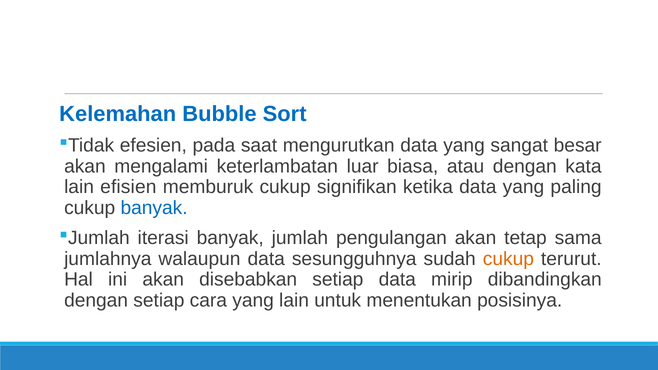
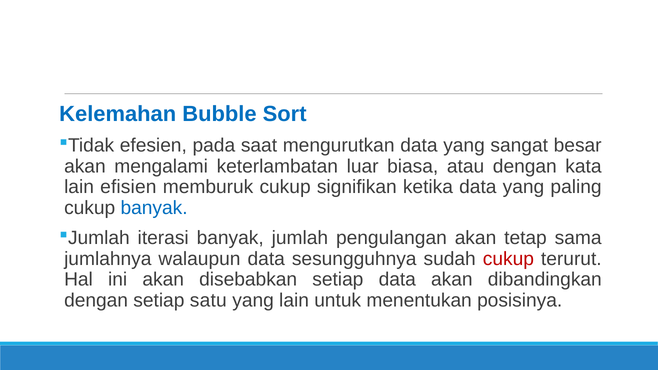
cukup at (508, 259) colour: orange -> red
data mirip: mirip -> akan
cara: cara -> satu
